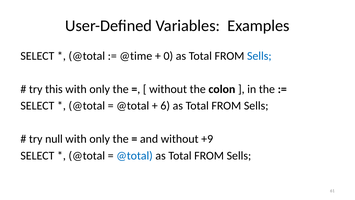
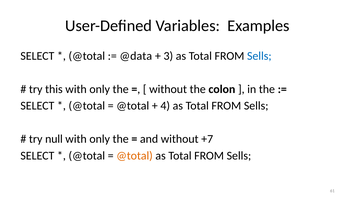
@time: @time -> @data
0: 0 -> 3
6: 6 -> 4
+9: +9 -> +7
@total at (135, 155) colour: blue -> orange
